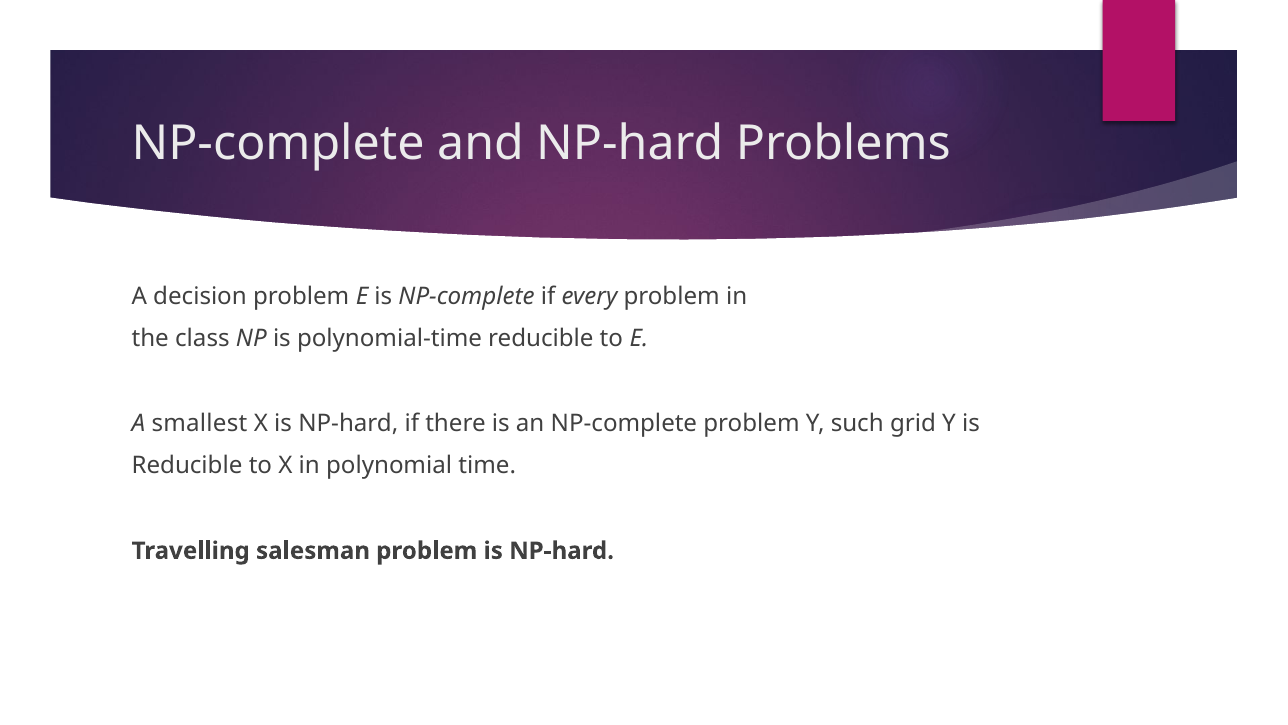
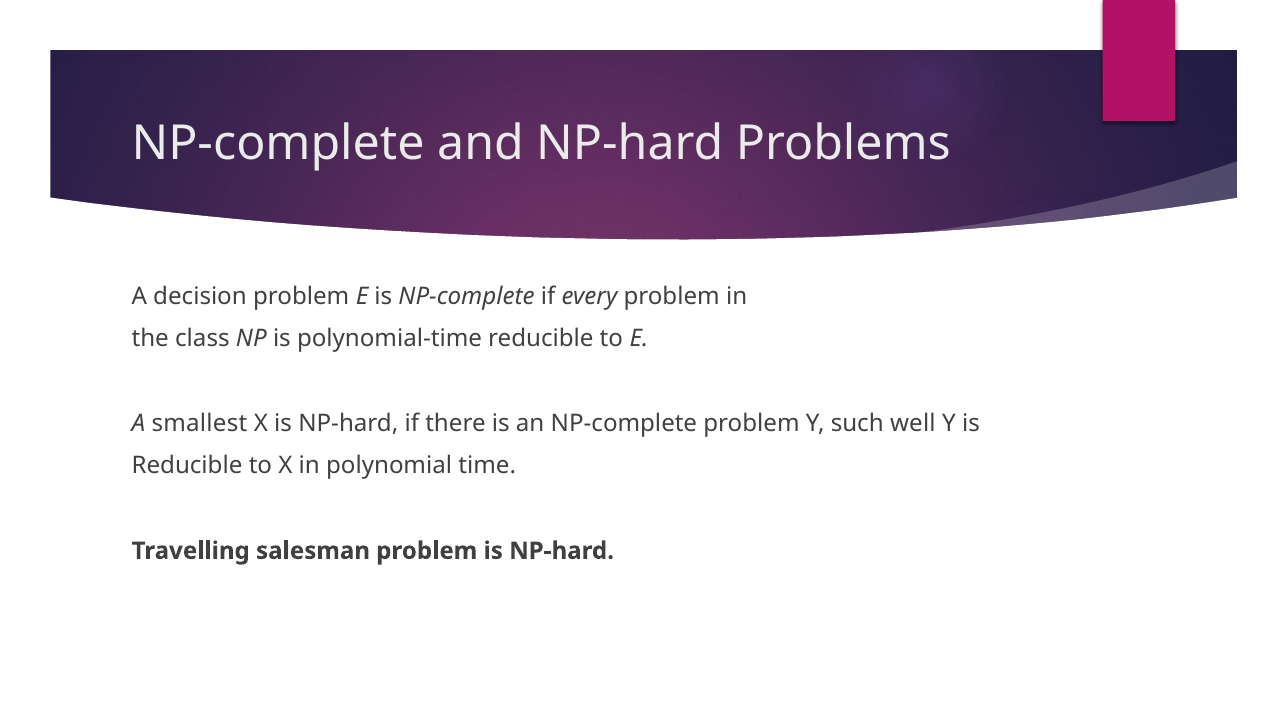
grid: grid -> well
